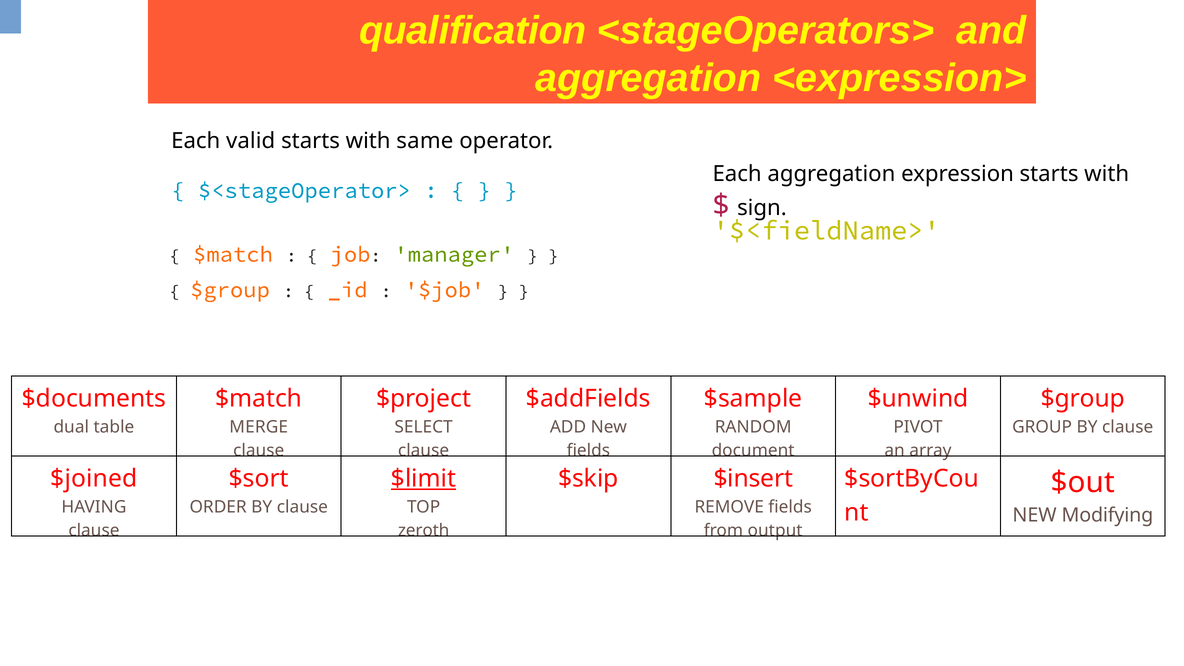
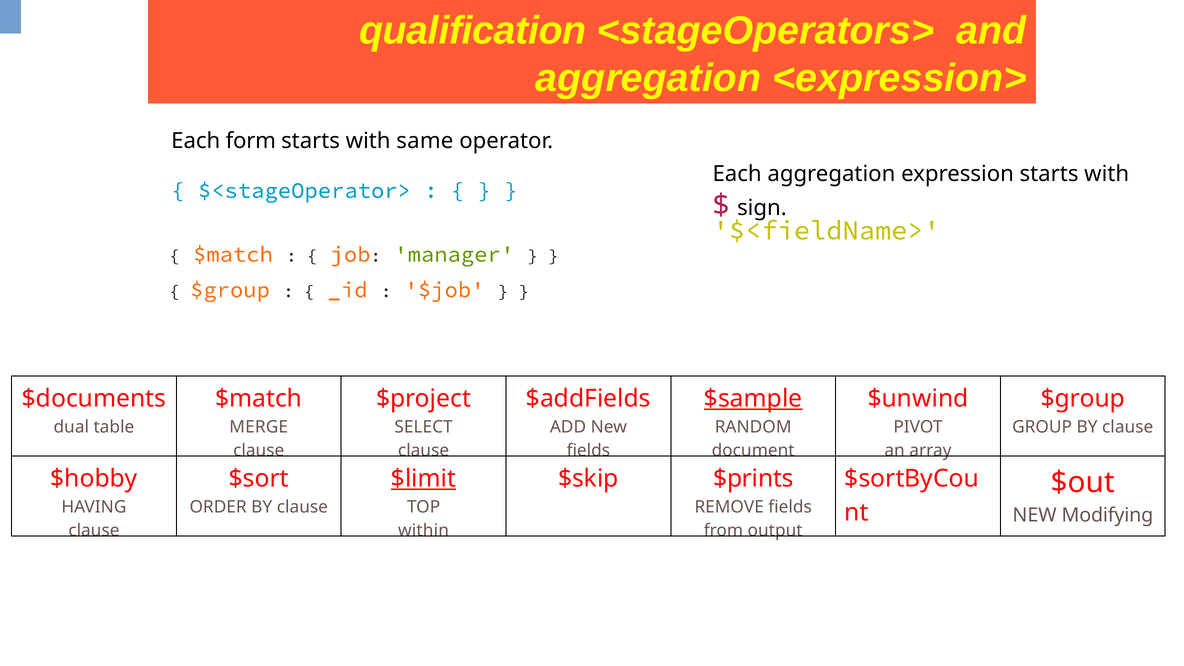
valid: valid -> form
$sample underline: none -> present
$joined: $joined -> $hobby
$insert: $insert -> $prints
zeroth: zeroth -> within
